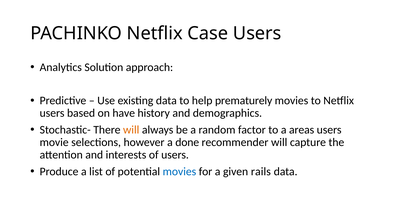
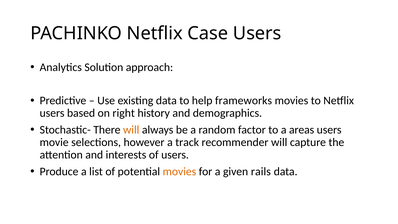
prematurely: prematurely -> frameworks
have: have -> right
done: done -> track
movies at (179, 171) colour: blue -> orange
